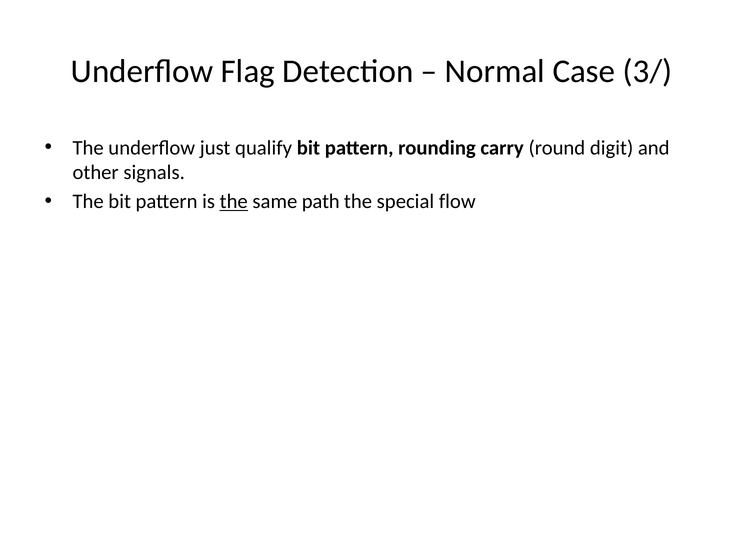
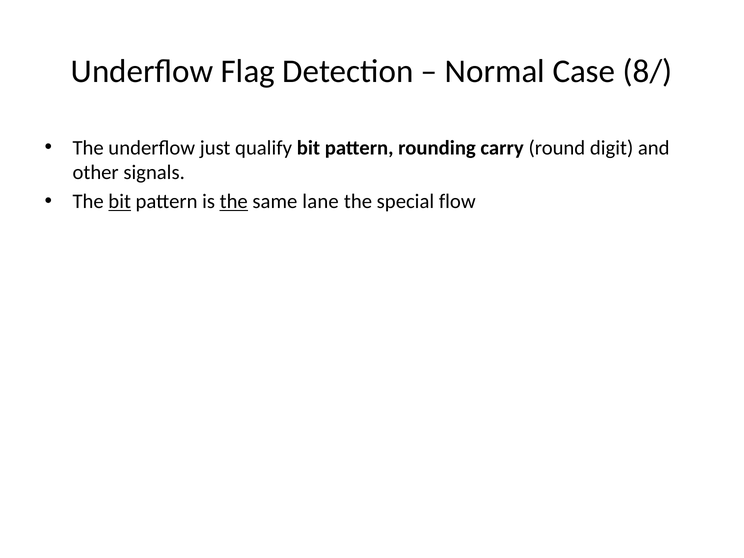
3/: 3/ -> 8/
bit at (120, 202) underline: none -> present
path: path -> lane
